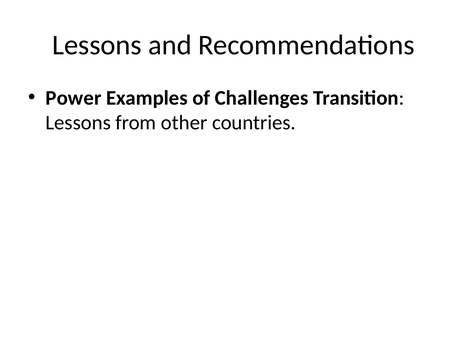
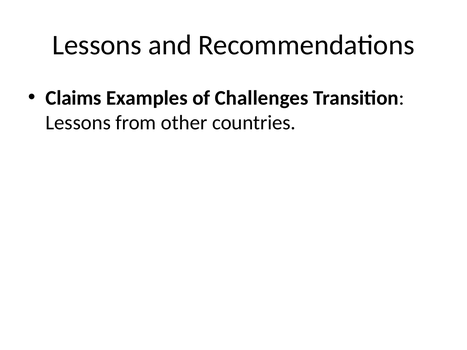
Power: Power -> Claims
